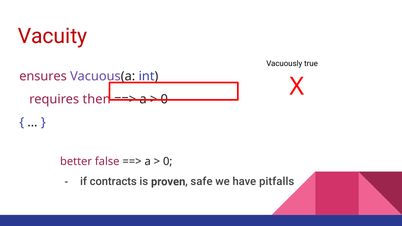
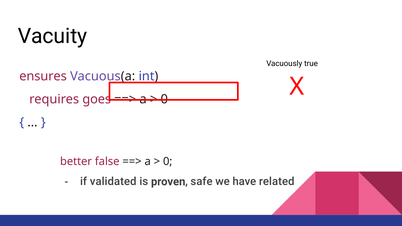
Vacuity colour: red -> black
then: then -> goes
contracts: contracts -> validated
pitfalls: pitfalls -> related
